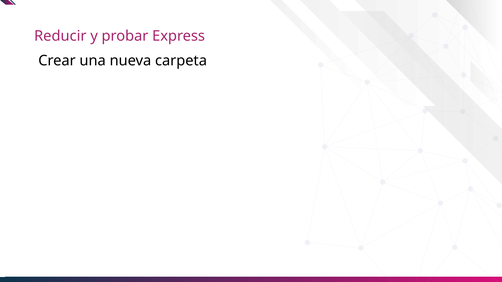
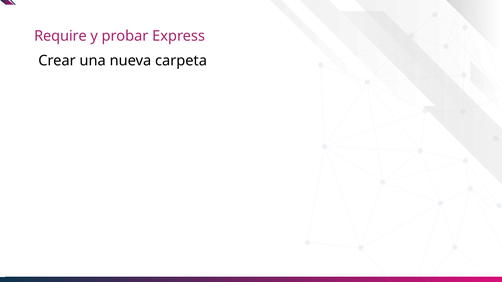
Reducir: Reducir -> Require
